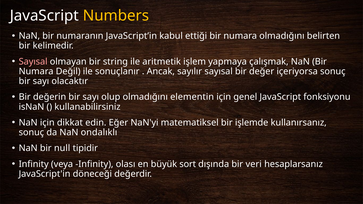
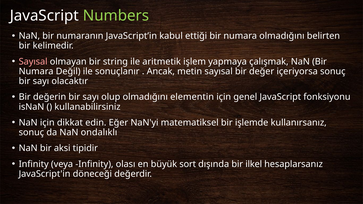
Numbers colour: yellow -> light green
sayılır: sayılır -> metin
null: null -> aksi
veri: veri -> ilkel
